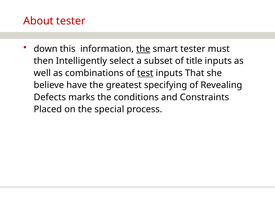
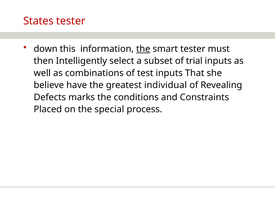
About: About -> States
title: title -> trial
test underline: present -> none
specifying: specifying -> individual
